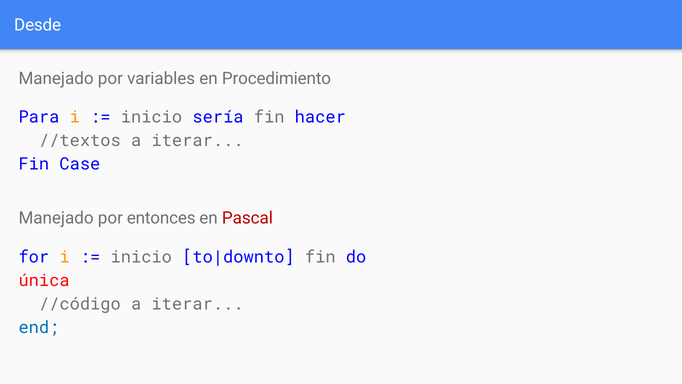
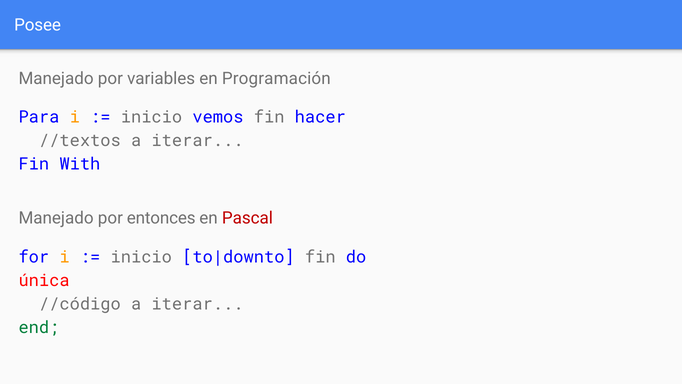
Desde: Desde -> Posee
Procedimiento: Procedimiento -> Programación
sería: sería -> vemos
Case: Case -> With
end colour: blue -> green
